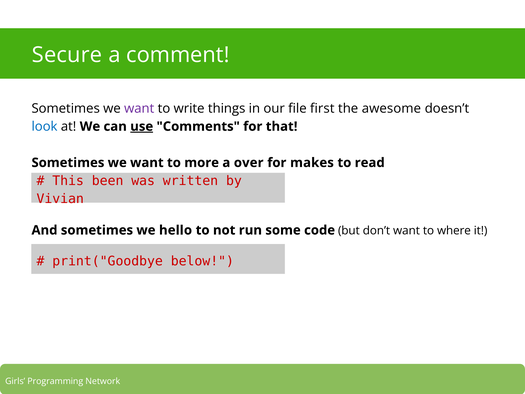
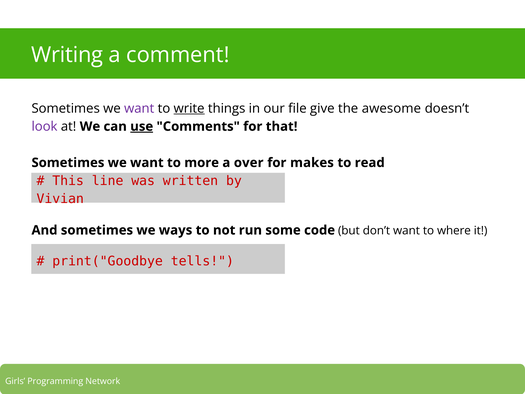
Secure: Secure -> Writing
write underline: none -> present
first: first -> give
look colour: blue -> purple
been: been -> line
hello: hello -> ways
below: below -> tells
